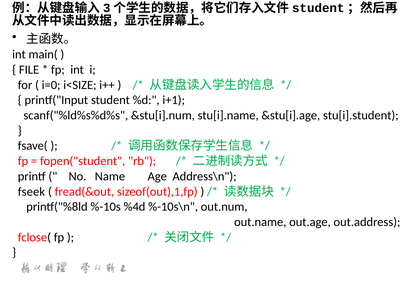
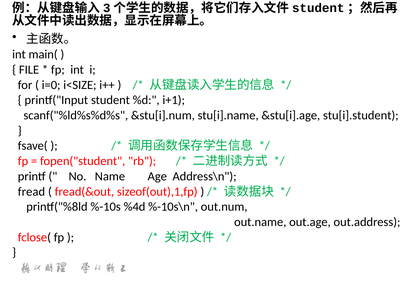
fseek: fseek -> fread
